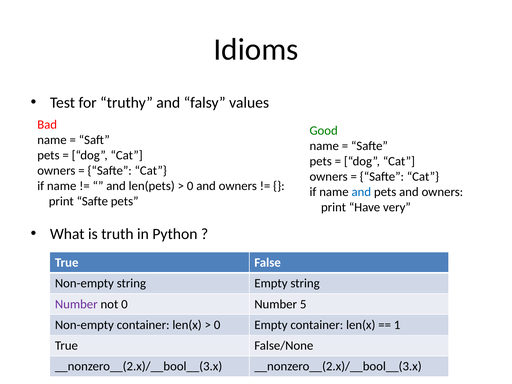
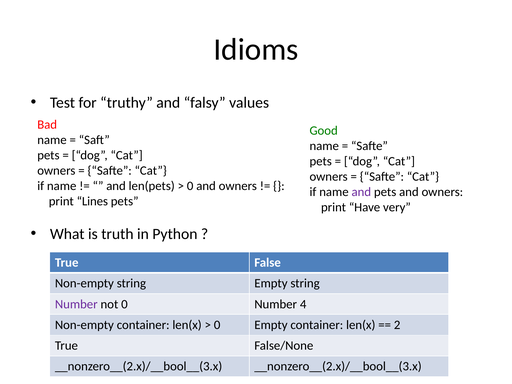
and at (361, 192) colour: blue -> purple
print Safte: Safte -> Lines
5: 5 -> 4
1: 1 -> 2
